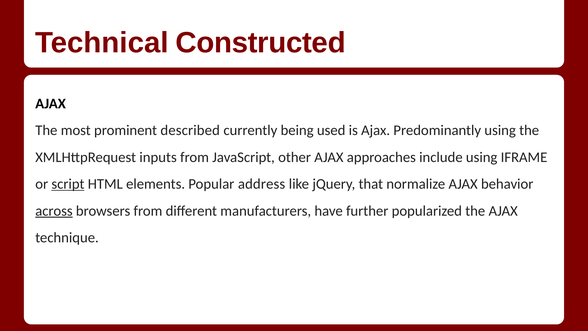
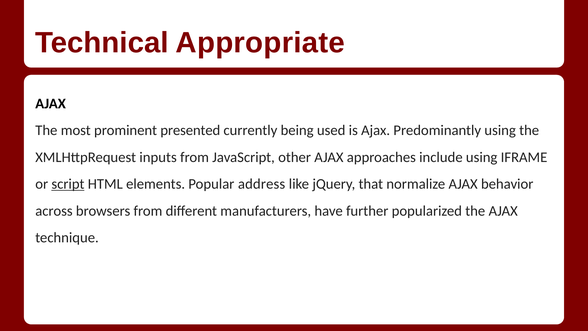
Constructed: Constructed -> Appropriate
described: described -> presented
across underline: present -> none
